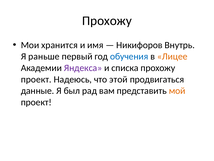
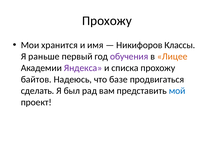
Внутрь: Внутрь -> Классы
обучения colour: blue -> purple
проект at (36, 79): проект -> байтов
этой: этой -> базе
данные: данные -> сделать
мой colour: orange -> blue
